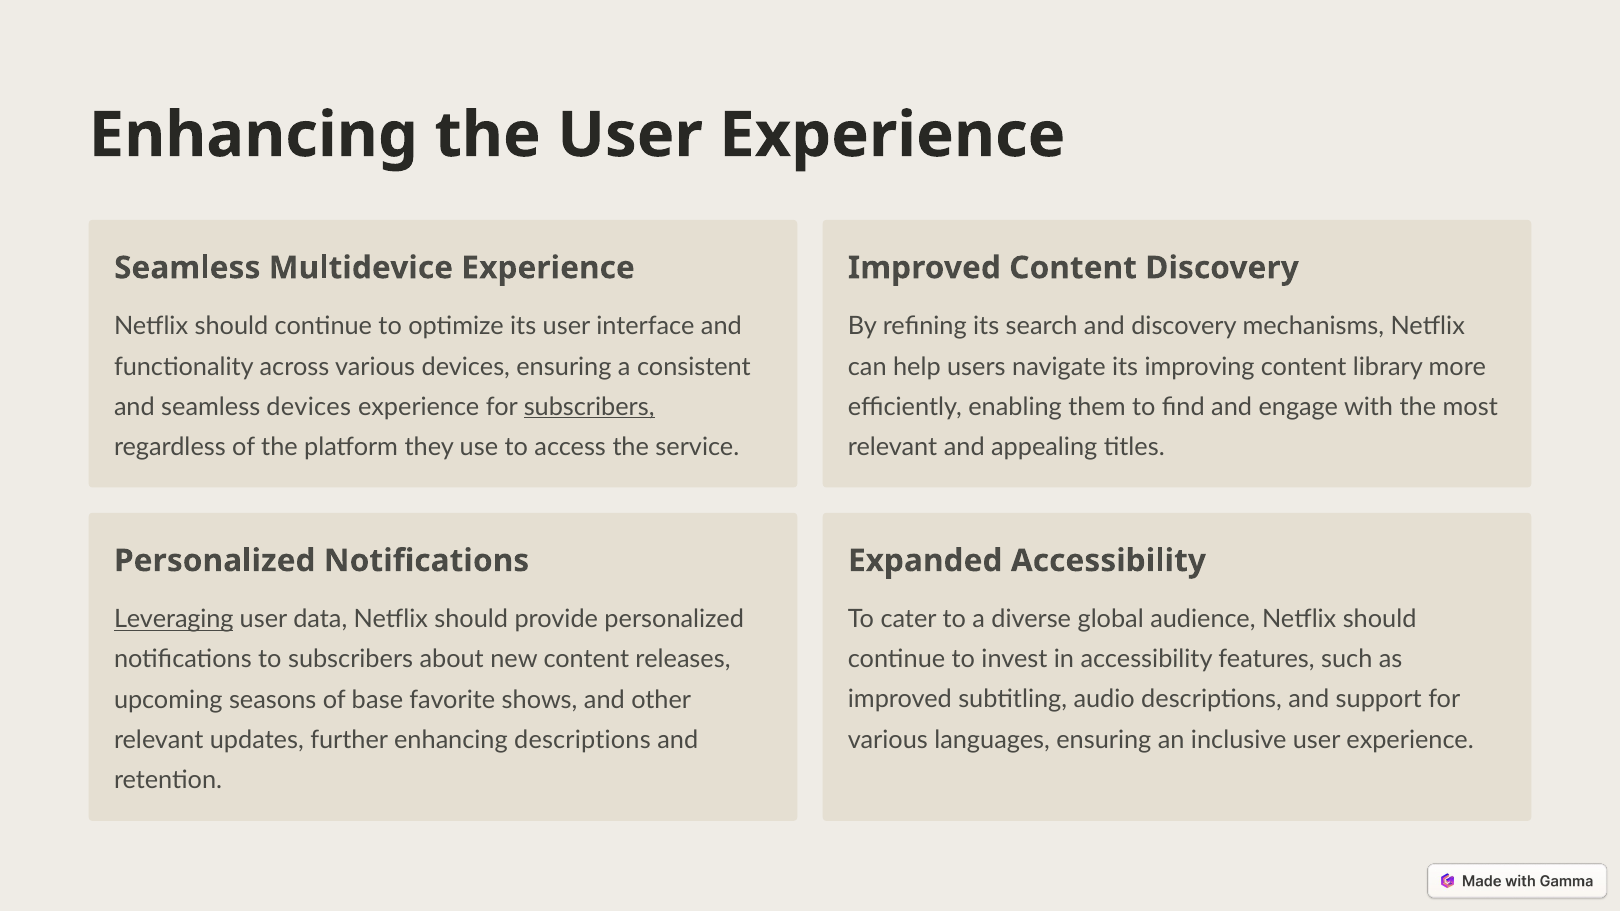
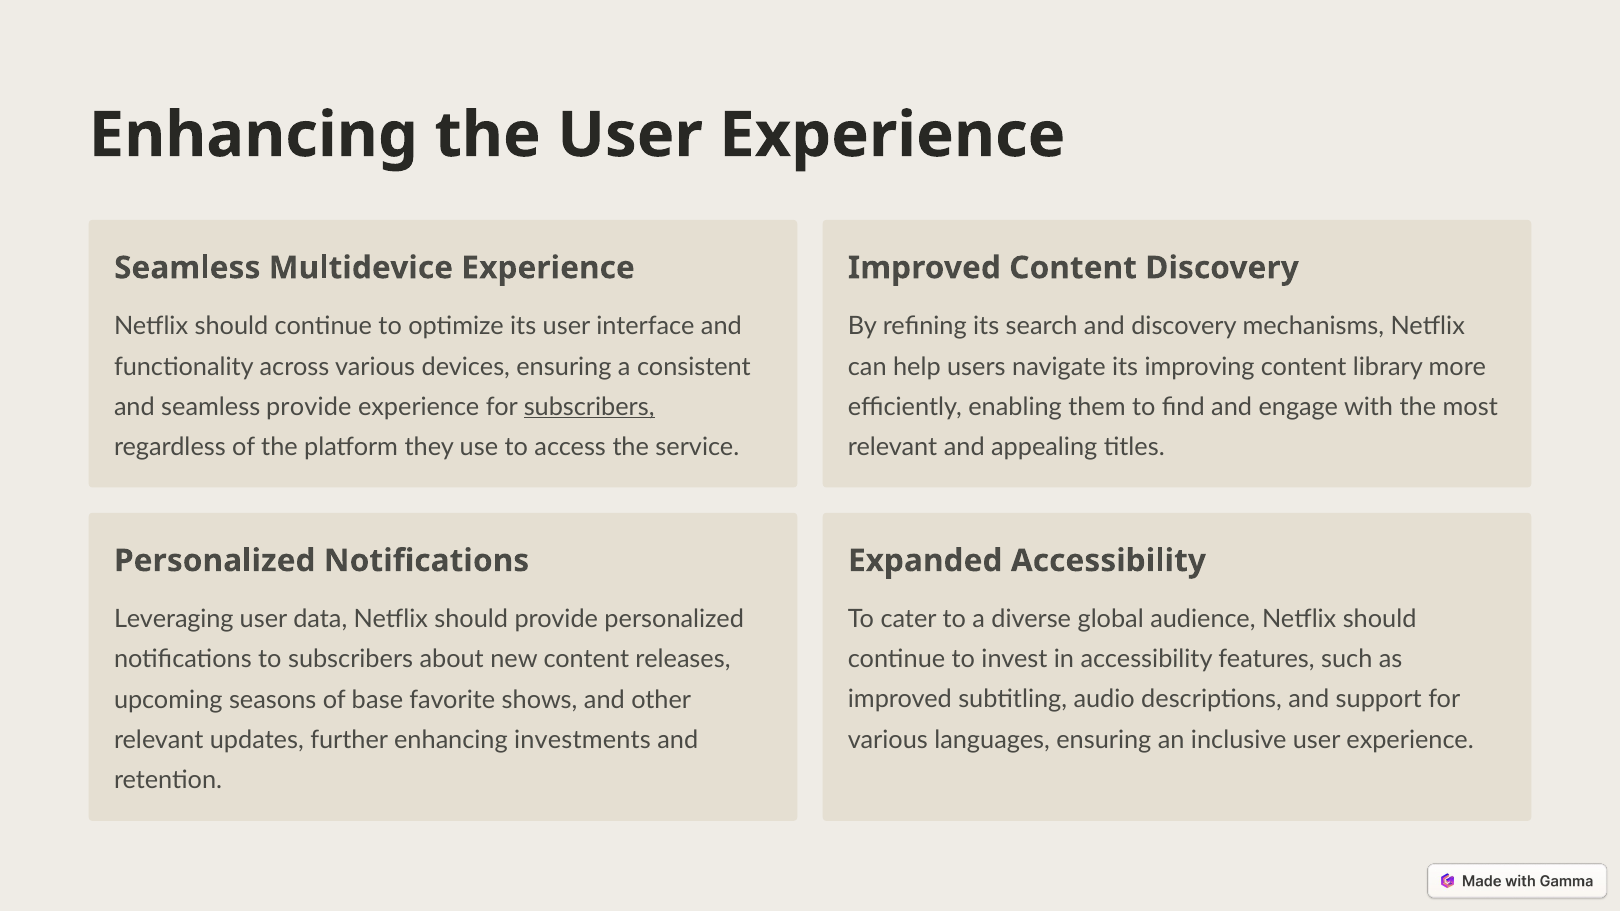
seamless devices: devices -> provide
Leveraging underline: present -> none
enhancing descriptions: descriptions -> investments
